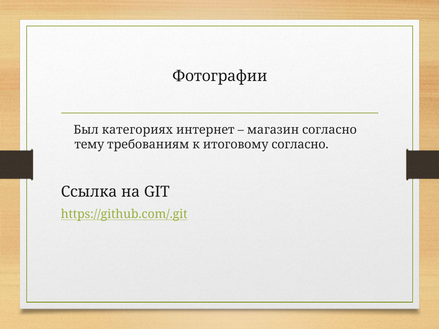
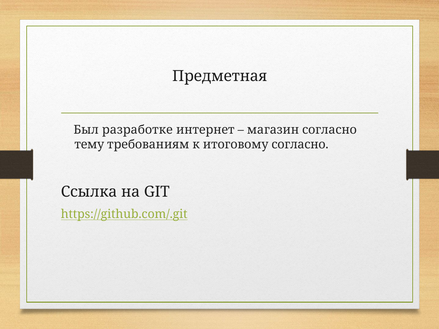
Фотографии: Фотографии -> Предметная
категориях: категориях -> разработке
